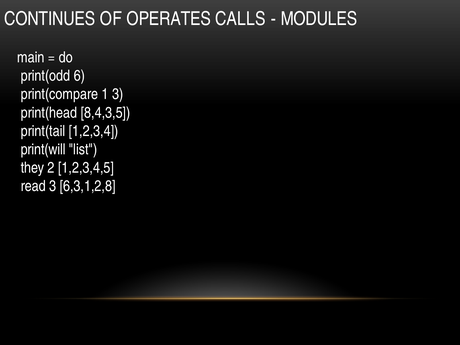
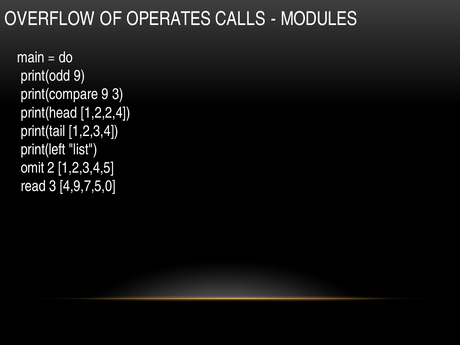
CONTINUES: CONTINUES -> OVERFLOW
print(odd 6: 6 -> 9
print(compare 1: 1 -> 9
8,4,3,5: 8,4,3,5 -> 1,2,2,4
print(will: print(will -> print(left
they: they -> omit
6,3,1,2,8: 6,3,1,2,8 -> 4,9,7,5,0
